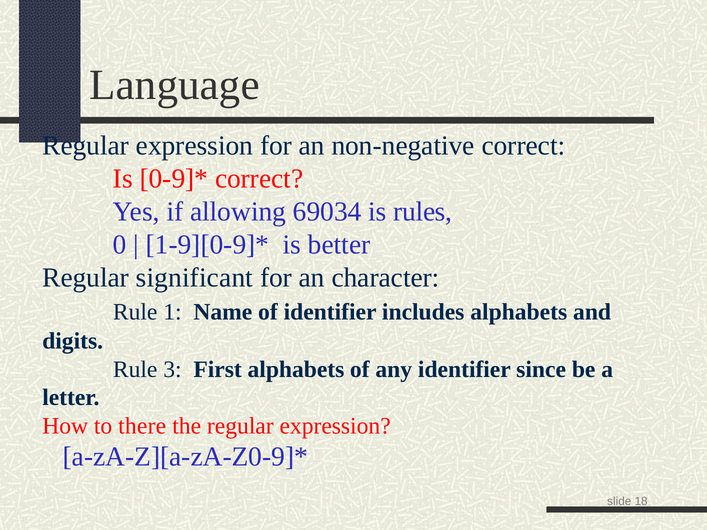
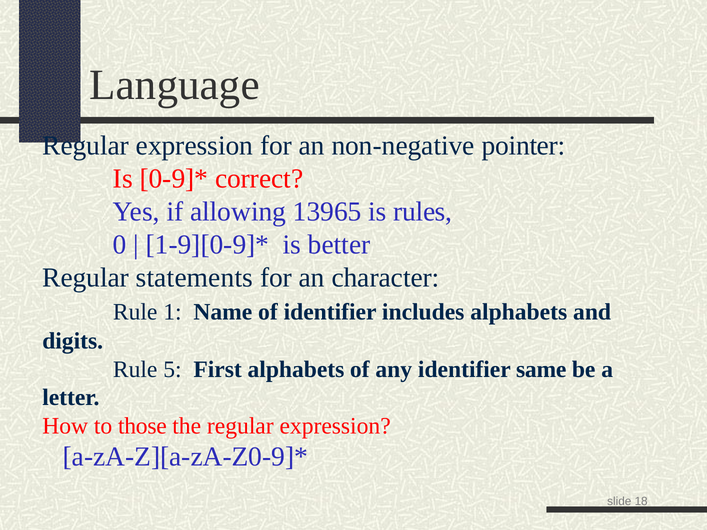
non-negative correct: correct -> pointer
69034: 69034 -> 13965
significant: significant -> statements
3: 3 -> 5
since: since -> same
there: there -> those
